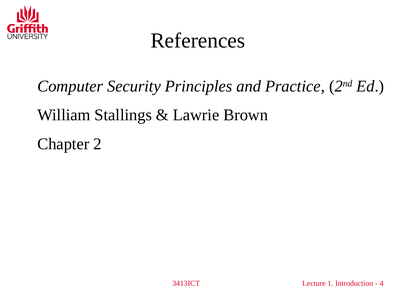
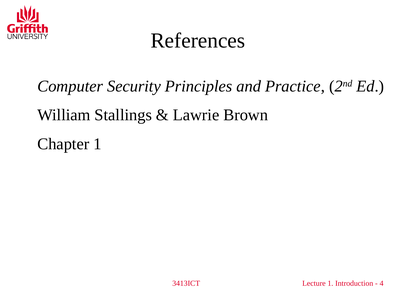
Chapter 2: 2 -> 1
